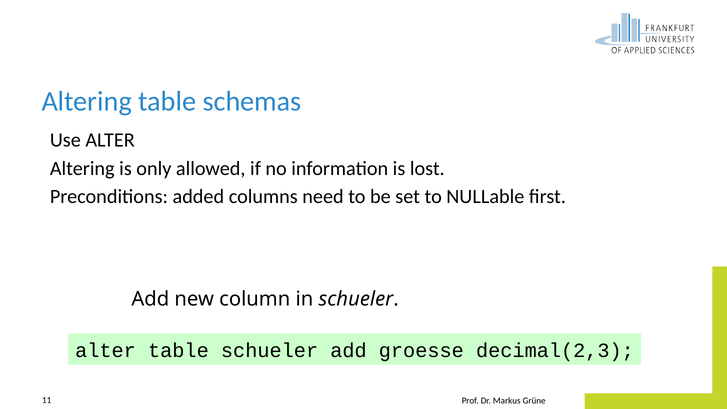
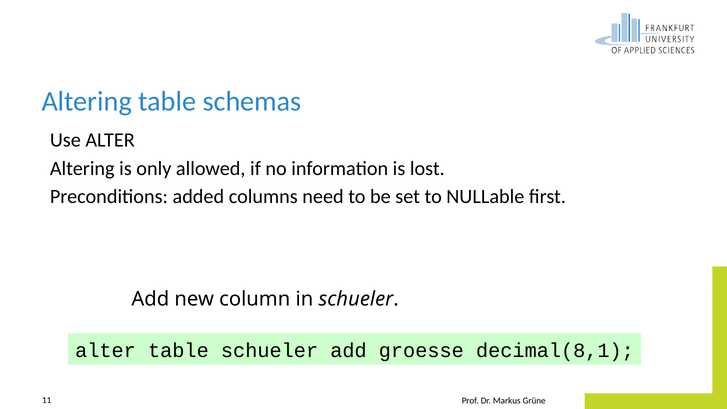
decimal(2,3: decimal(2,3 -> decimal(8,1
